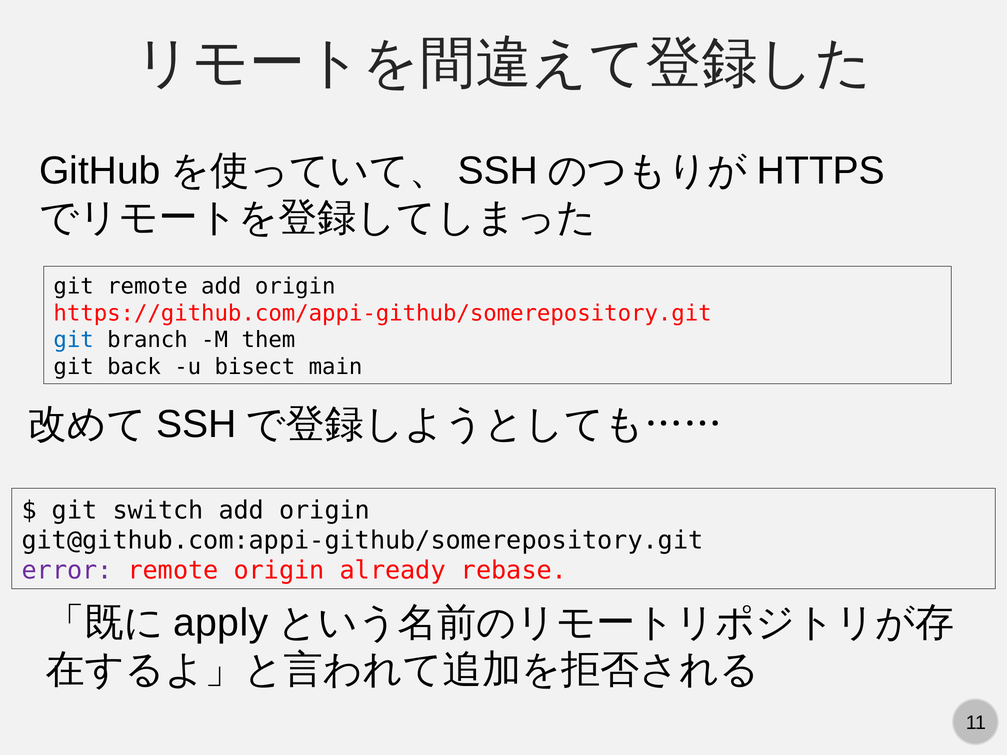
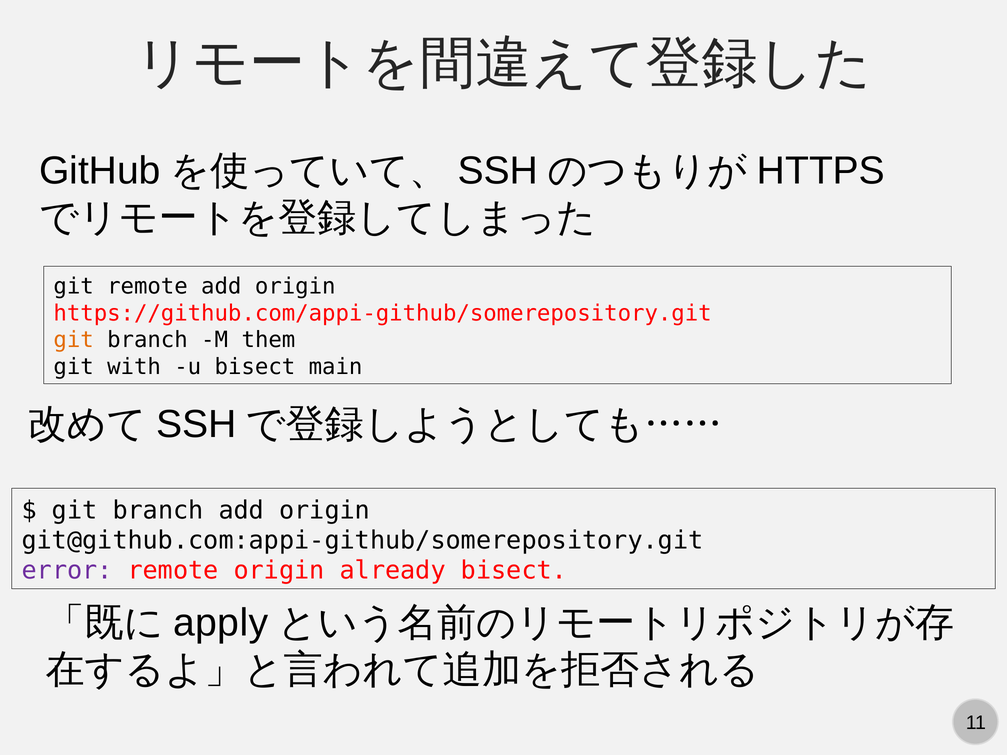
git at (74, 340) colour: blue -> orange
back: back -> with
switch at (158, 510): switch -> branch
already rebase: rebase -> bisect
